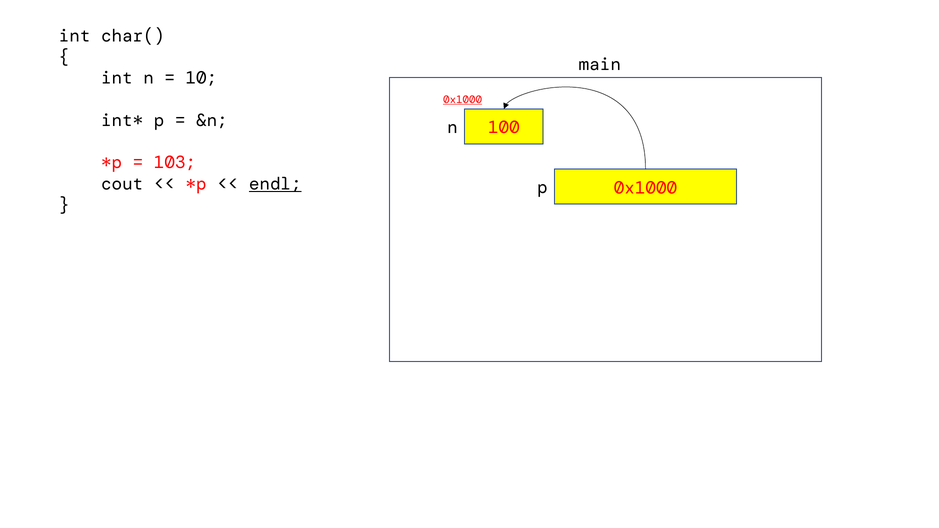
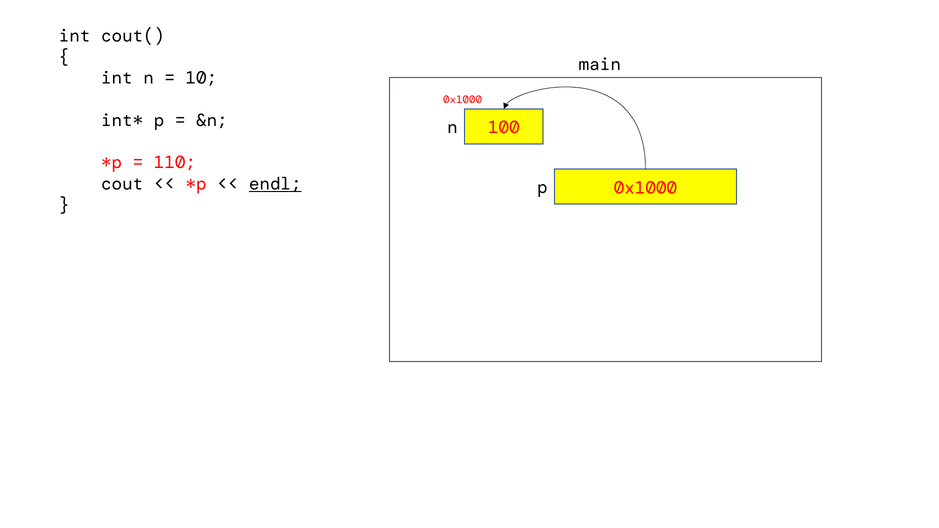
char(: char( -> cout(
0x1000 at (463, 100) underline: present -> none
103: 103 -> 110
